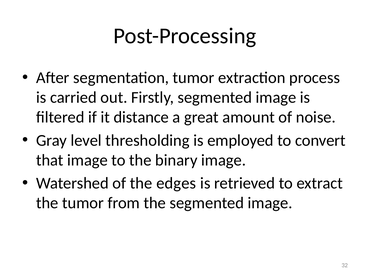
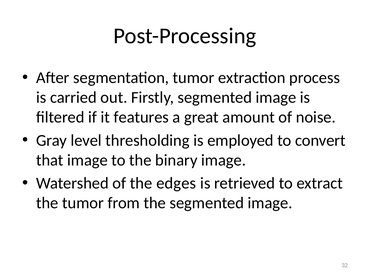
distance: distance -> features
